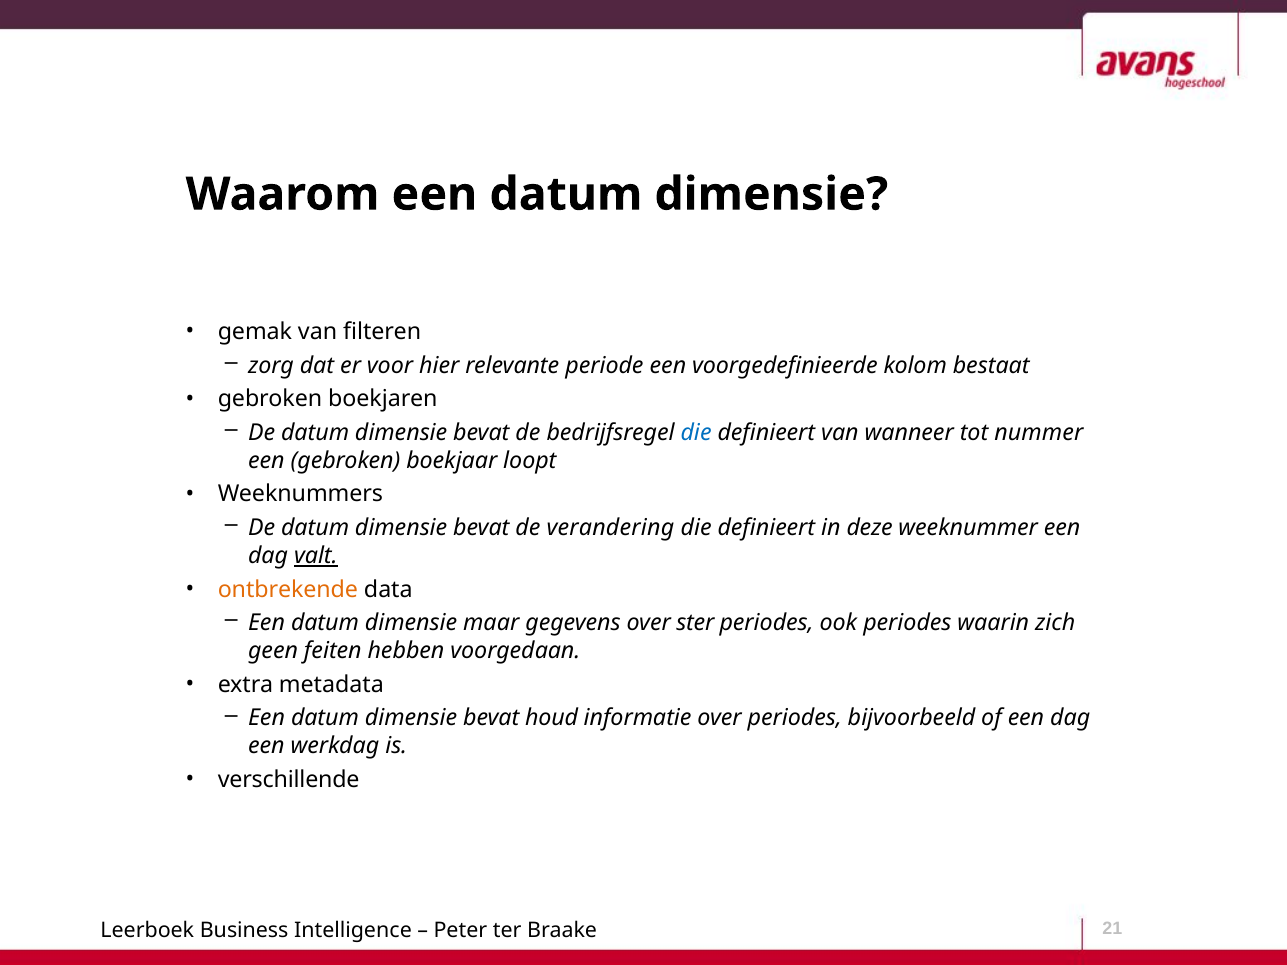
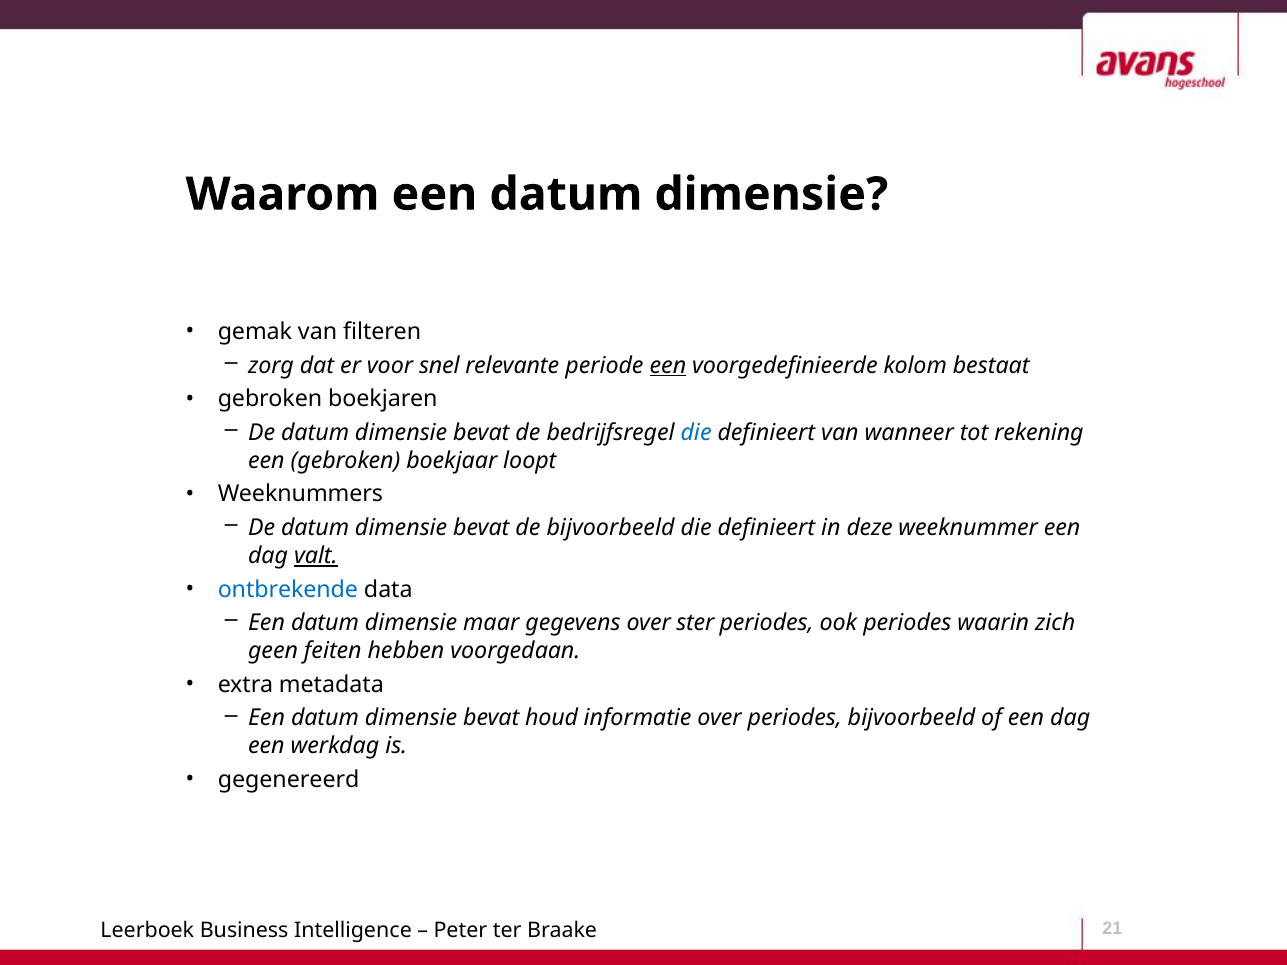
hier: hier -> snel
een at (668, 366) underline: none -> present
nummer: nummer -> rekening
de verandering: verandering -> bijvoorbeeld
ontbrekende colour: orange -> blue
verschillende: verschillende -> gegenereerd
